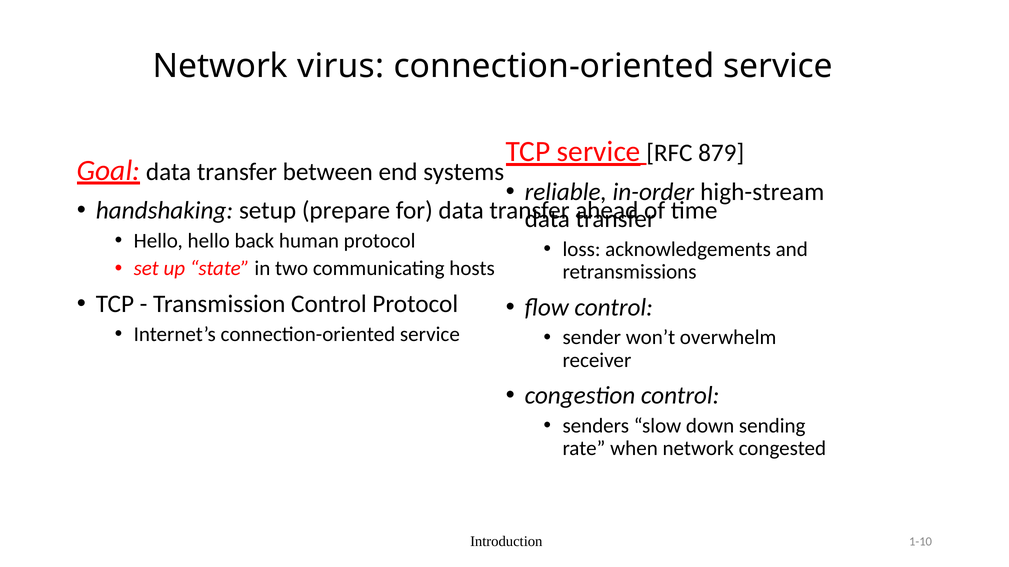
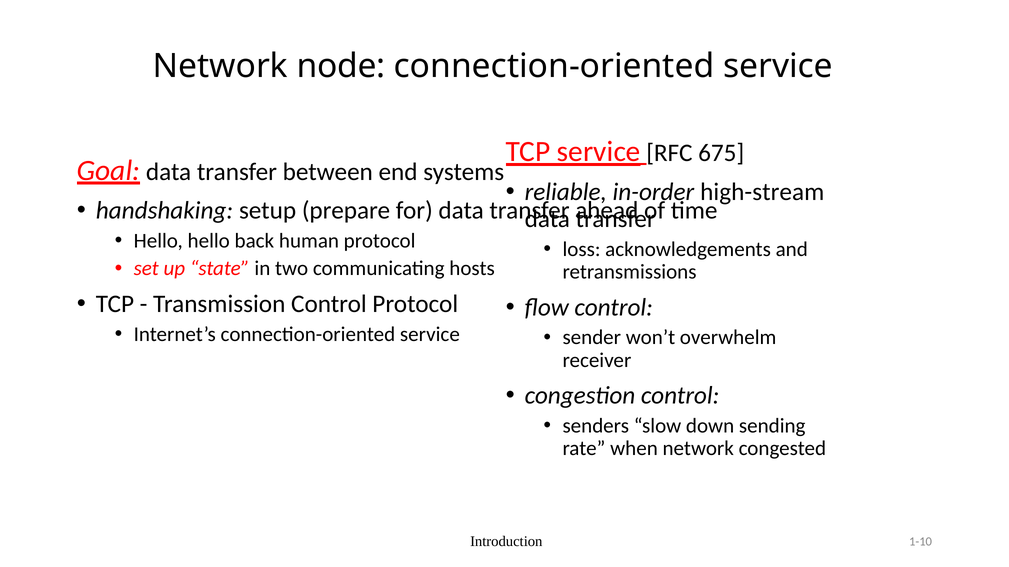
virus: virus -> node
879: 879 -> 675
